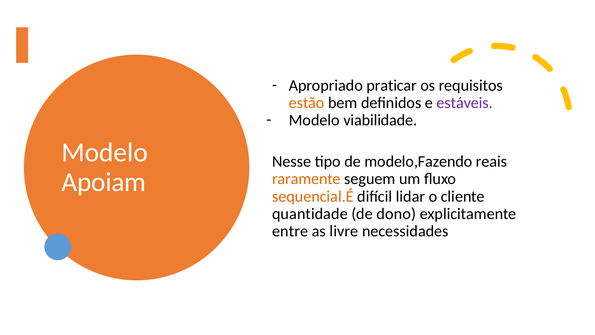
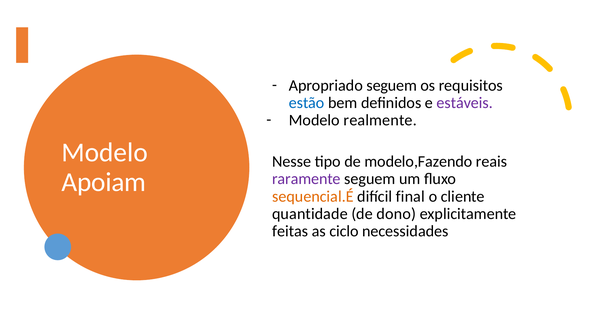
Apropriado praticar: praticar -> seguem
estão colour: orange -> blue
viabilidade: viabilidade -> realmente
raramente colour: orange -> purple
lidar: lidar -> final
entre: entre -> feitas
livre: livre -> ciclo
